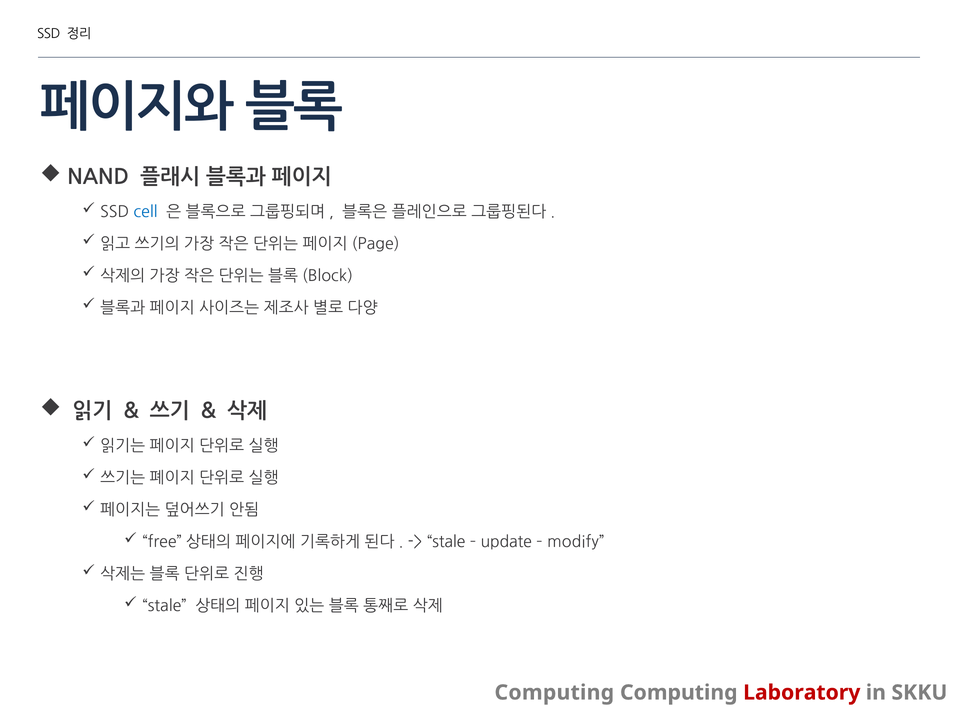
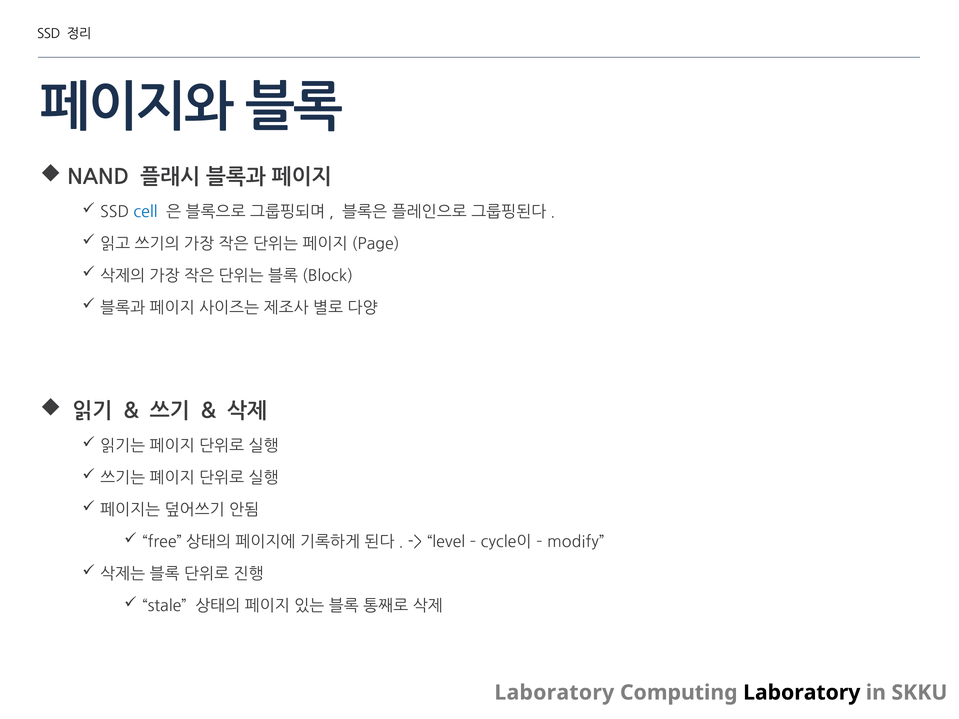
stale at (446, 542): stale -> level
update: update -> cycle이
Computing at (554, 693): Computing -> Laboratory
Laboratory at (802, 693) colour: red -> black
